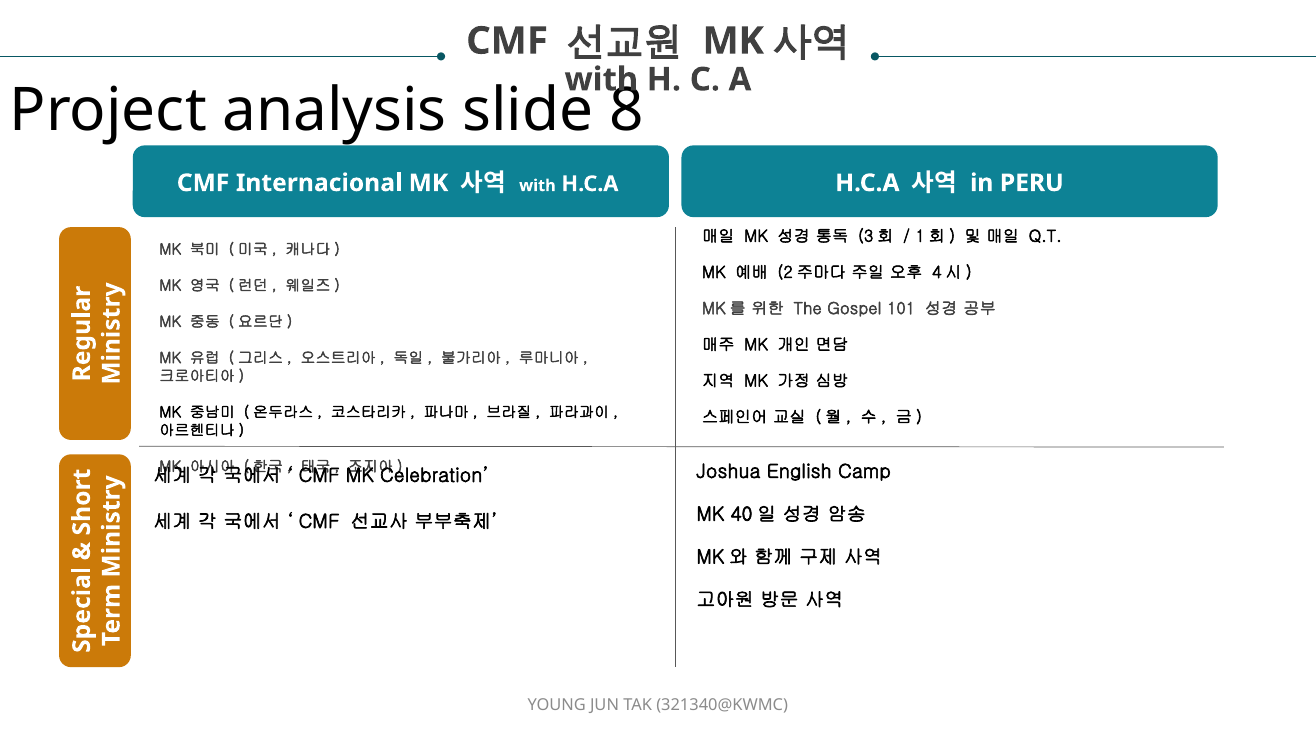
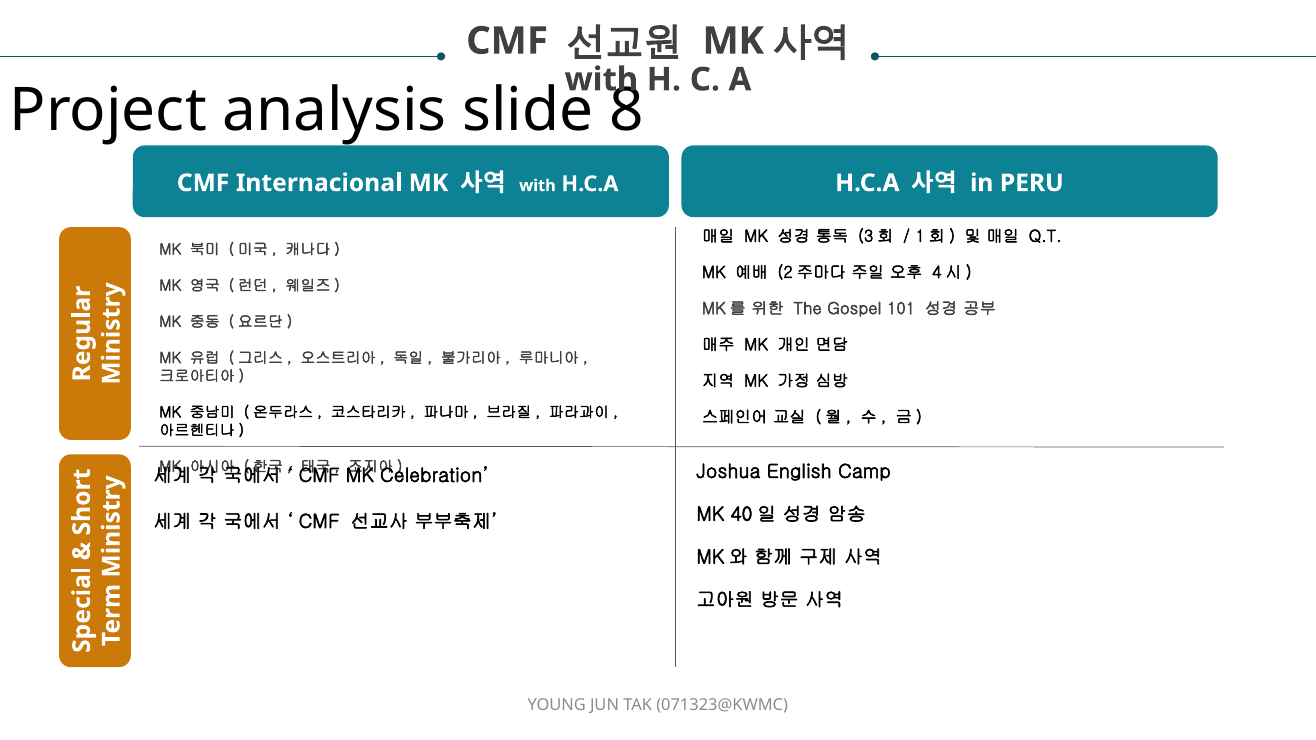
321340@KWMC: 321340@KWMC -> 071323@KWMC
